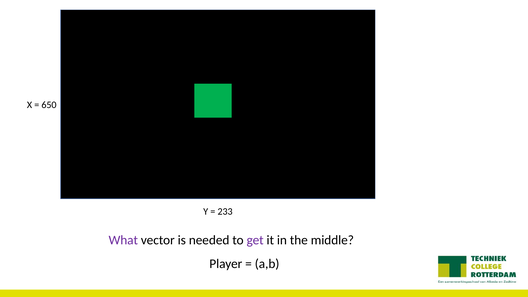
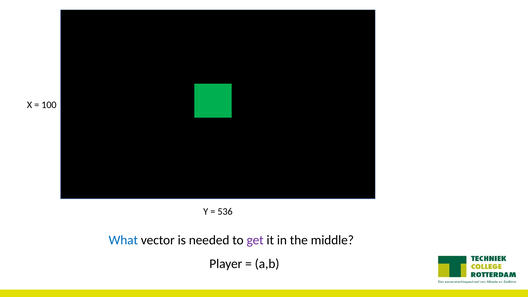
650: 650 -> 100
233: 233 -> 536
What colour: purple -> blue
